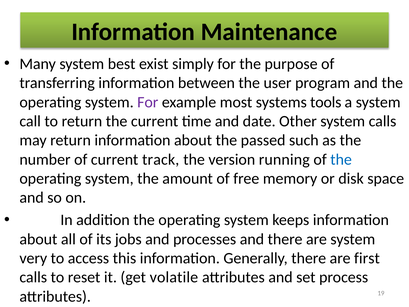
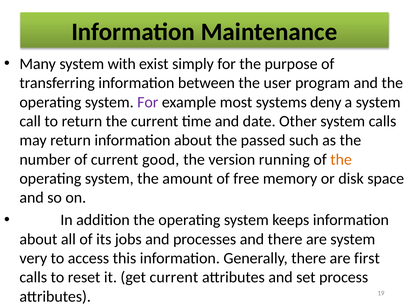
best: best -> with
tools: tools -> deny
track: track -> good
the at (341, 159) colour: blue -> orange
get volatile: volatile -> current
